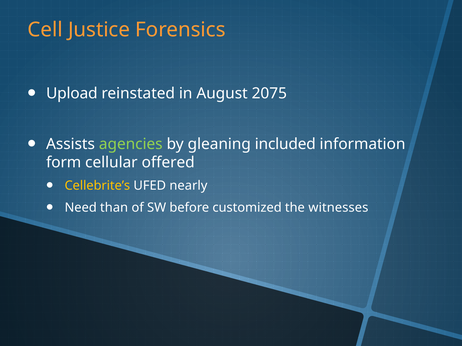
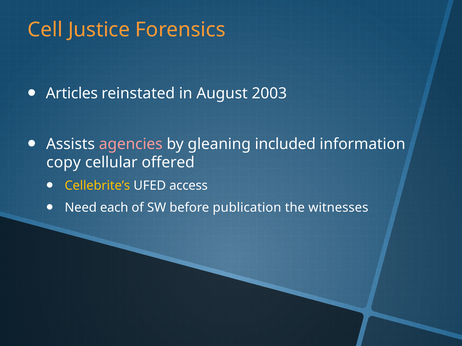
Upload: Upload -> Articles
2075: 2075 -> 2003
agencies colour: light green -> pink
form: form -> copy
nearly: nearly -> access
than: than -> each
customized: customized -> publication
